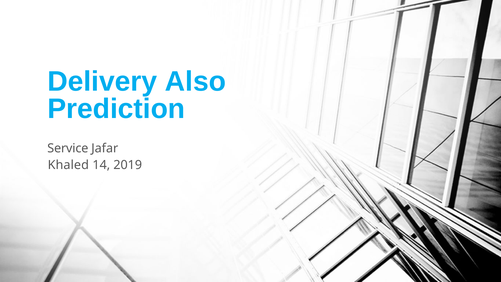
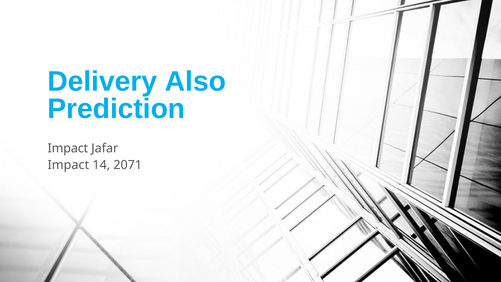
Service at (68, 148): Service -> Impact
Khaled at (68, 165): Khaled -> Impact
2019: 2019 -> 2071
